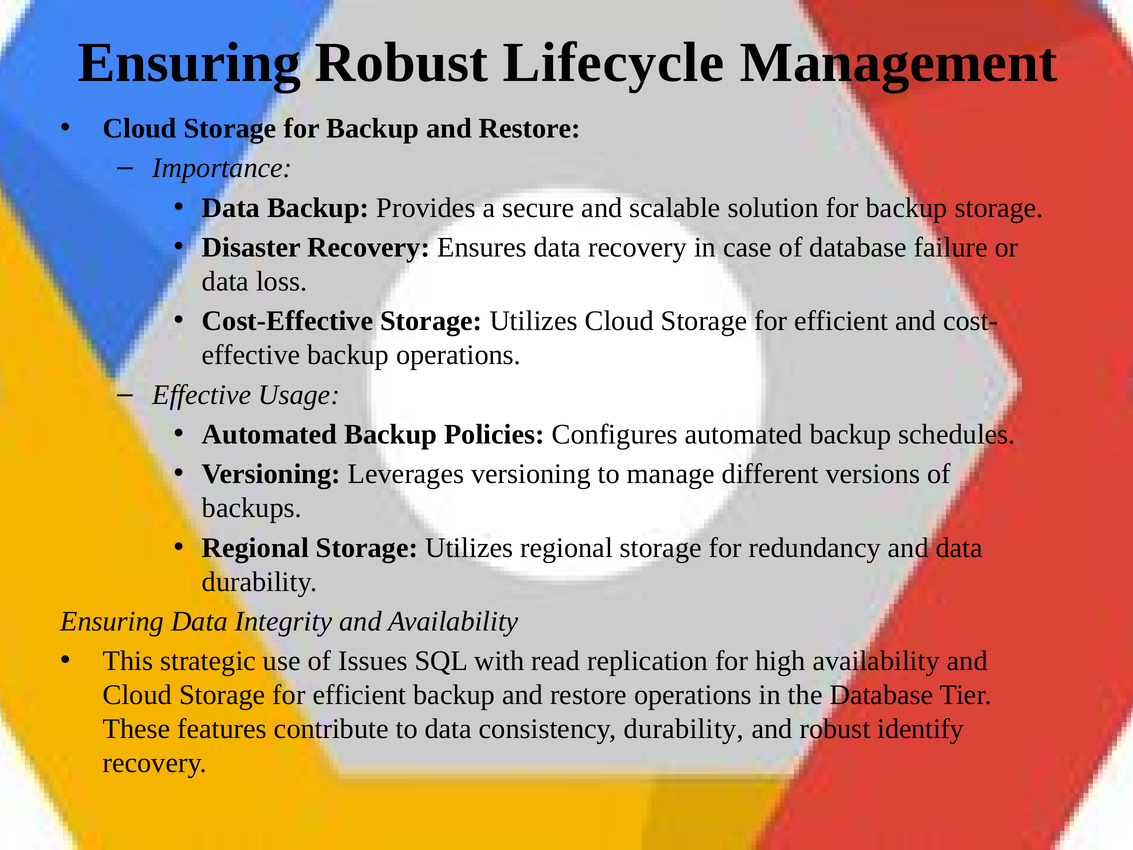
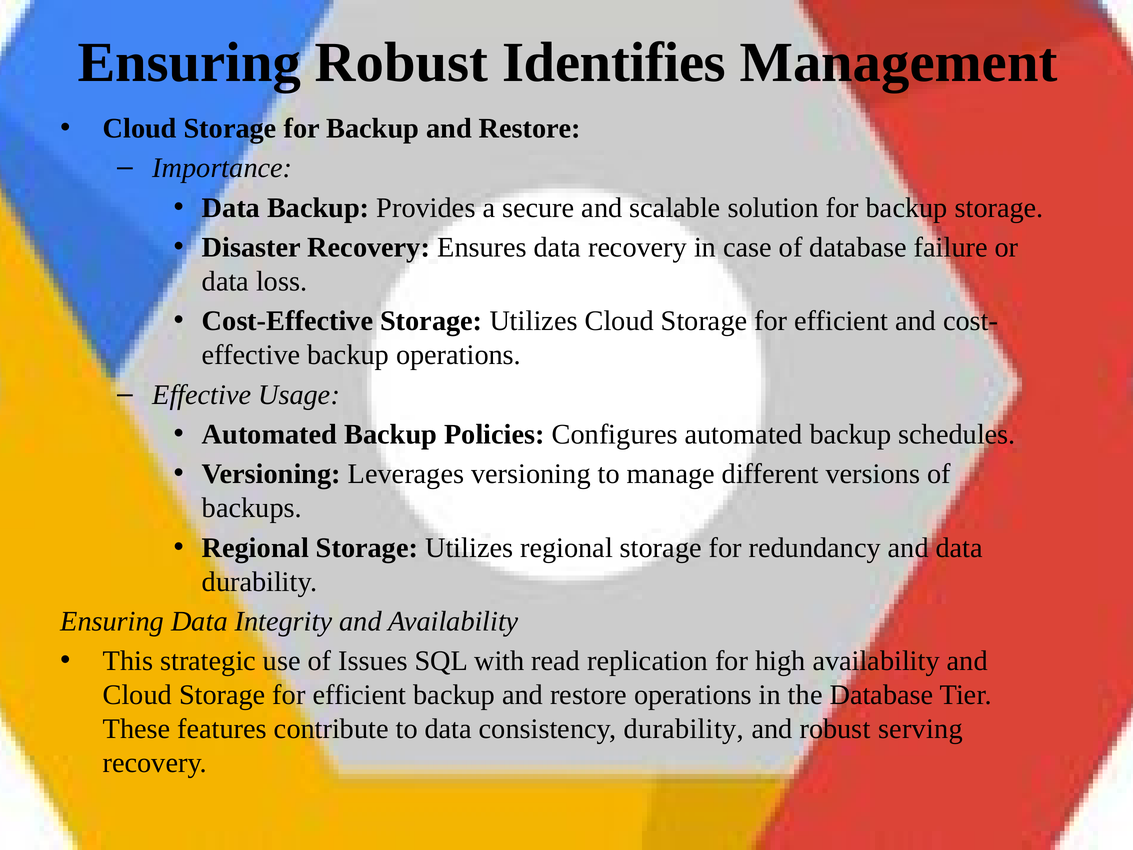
Lifecycle: Lifecycle -> Identifies
identify: identify -> serving
